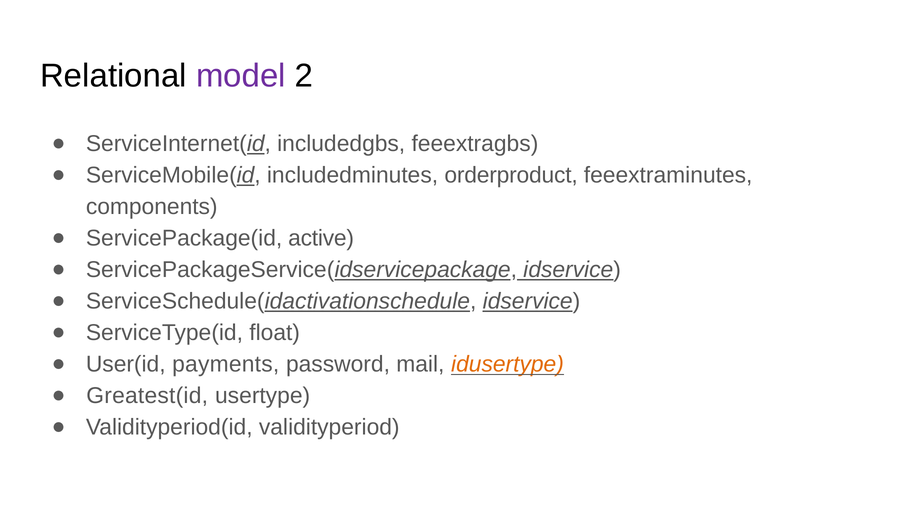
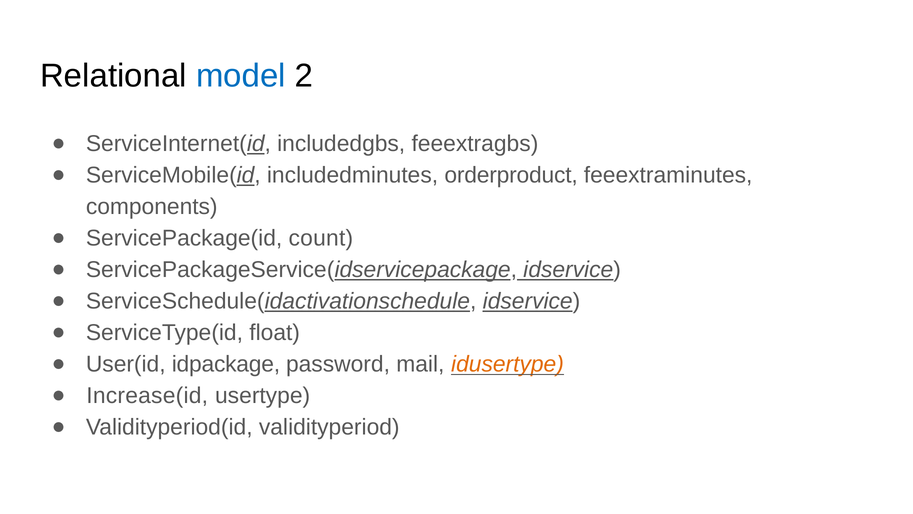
model colour: purple -> blue
active: active -> count
payments: payments -> idpackage
Greatest(id: Greatest(id -> Increase(id
